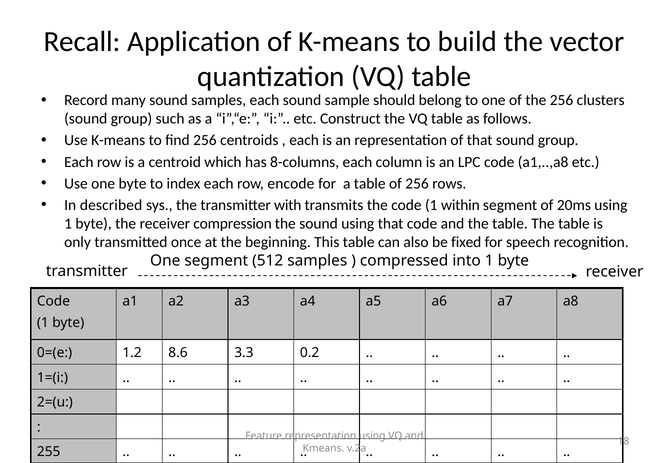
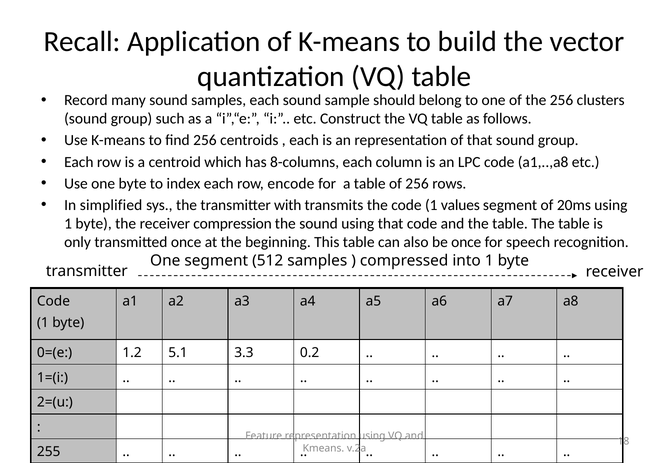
described: described -> simplified
within: within -> values
be fixed: fixed -> once
8.6: 8.6 -> 5.1
